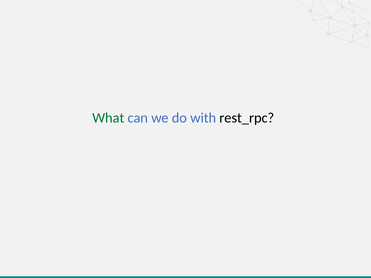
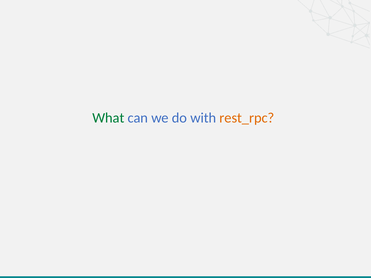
rest_rpc colour: black -> orange
